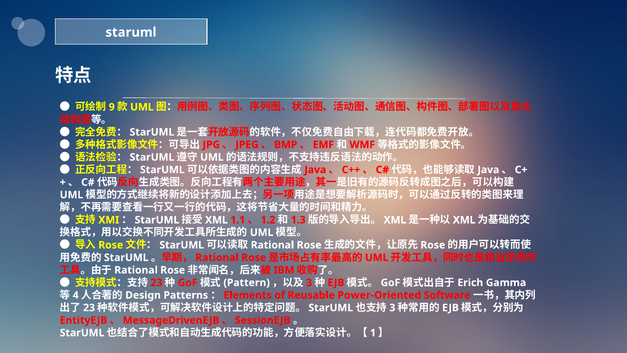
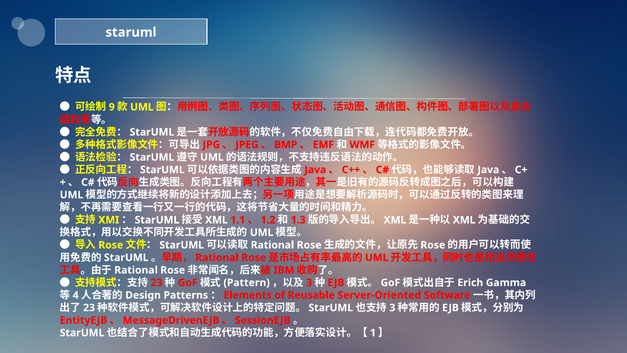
Power-Oriented: Power-Oriented -> Server-Oriented
